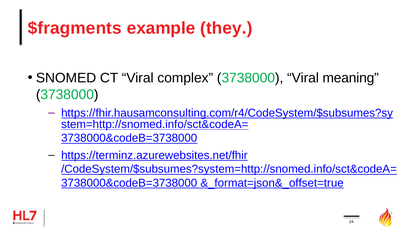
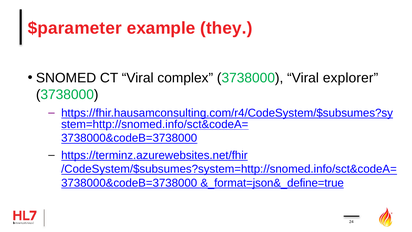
$fragments: $fragments -> $parameter
meaning: meaning -> explorer
&_format=json&_offset=true: &_format=json&_offset=true -> &_format=json&_define=true
